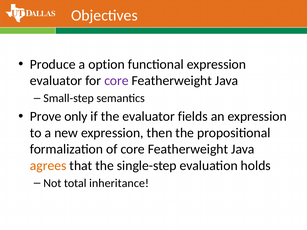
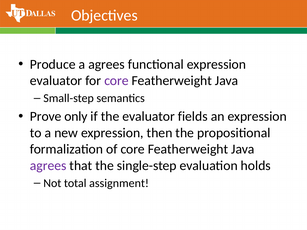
a option: option -> agrees
agrees at (48, 166) colour: orange -> purple
inheritance: inheritance -> assignment
